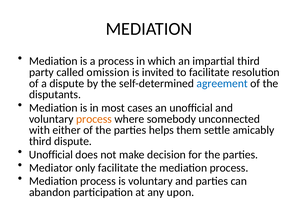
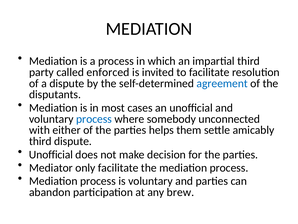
omission: omission -> enforced
process at (94, 119) colour: orange -> blue
upon: upon -> brew
